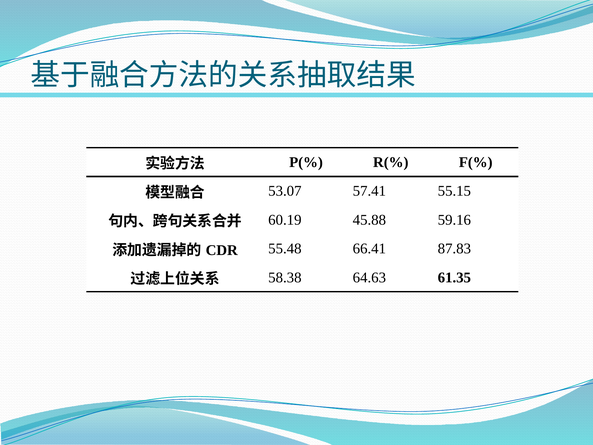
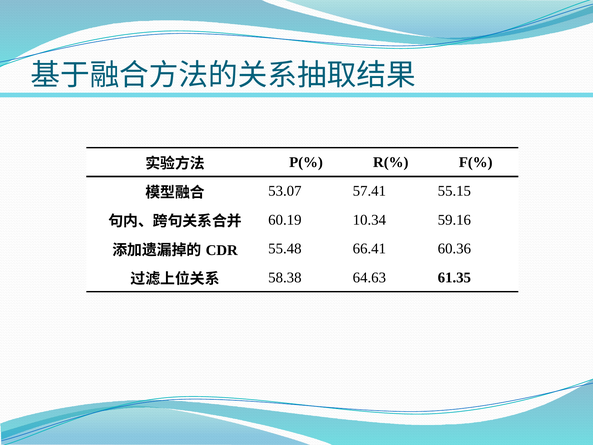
45.88: 45.88 -> 10.34
87.83: 87.83 -> 60.36
